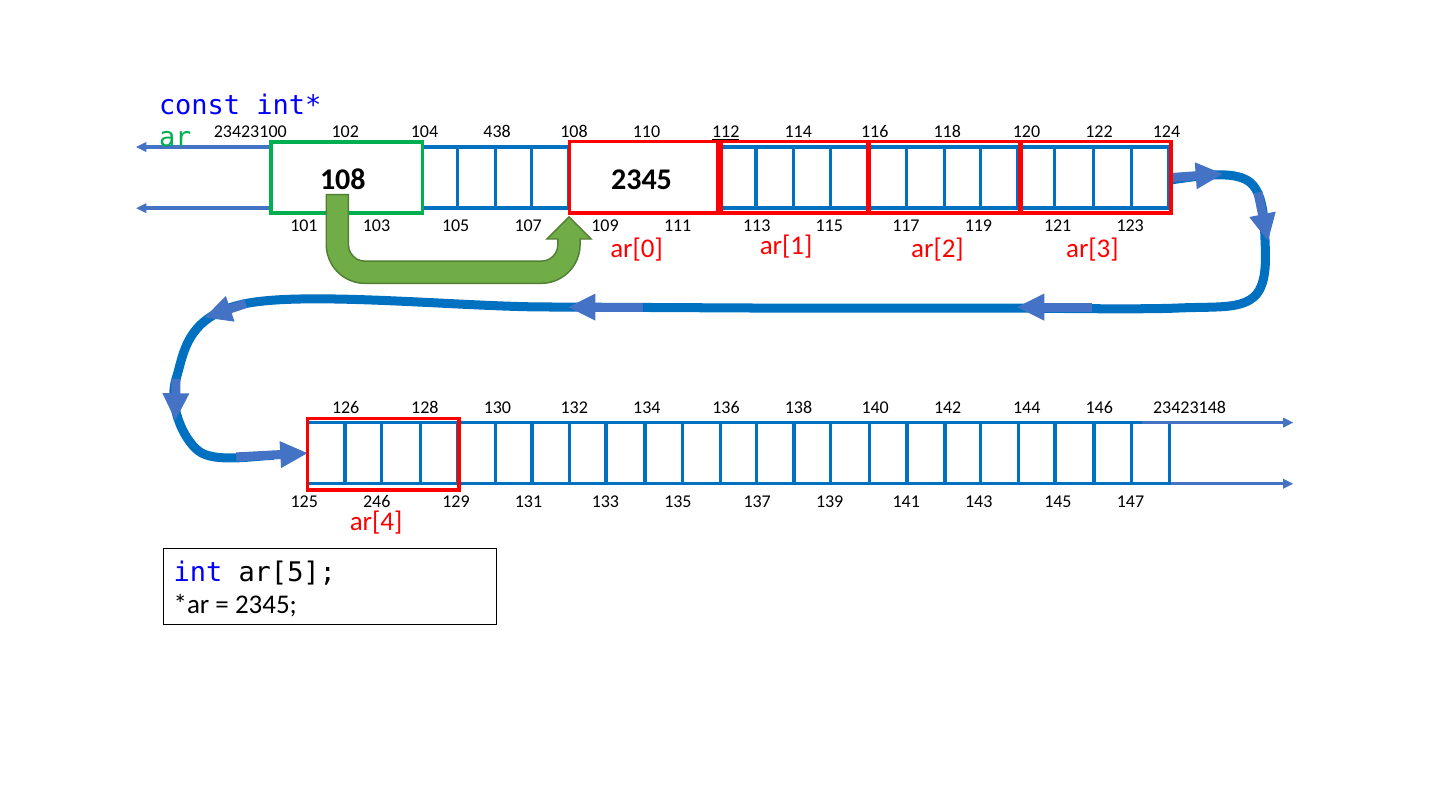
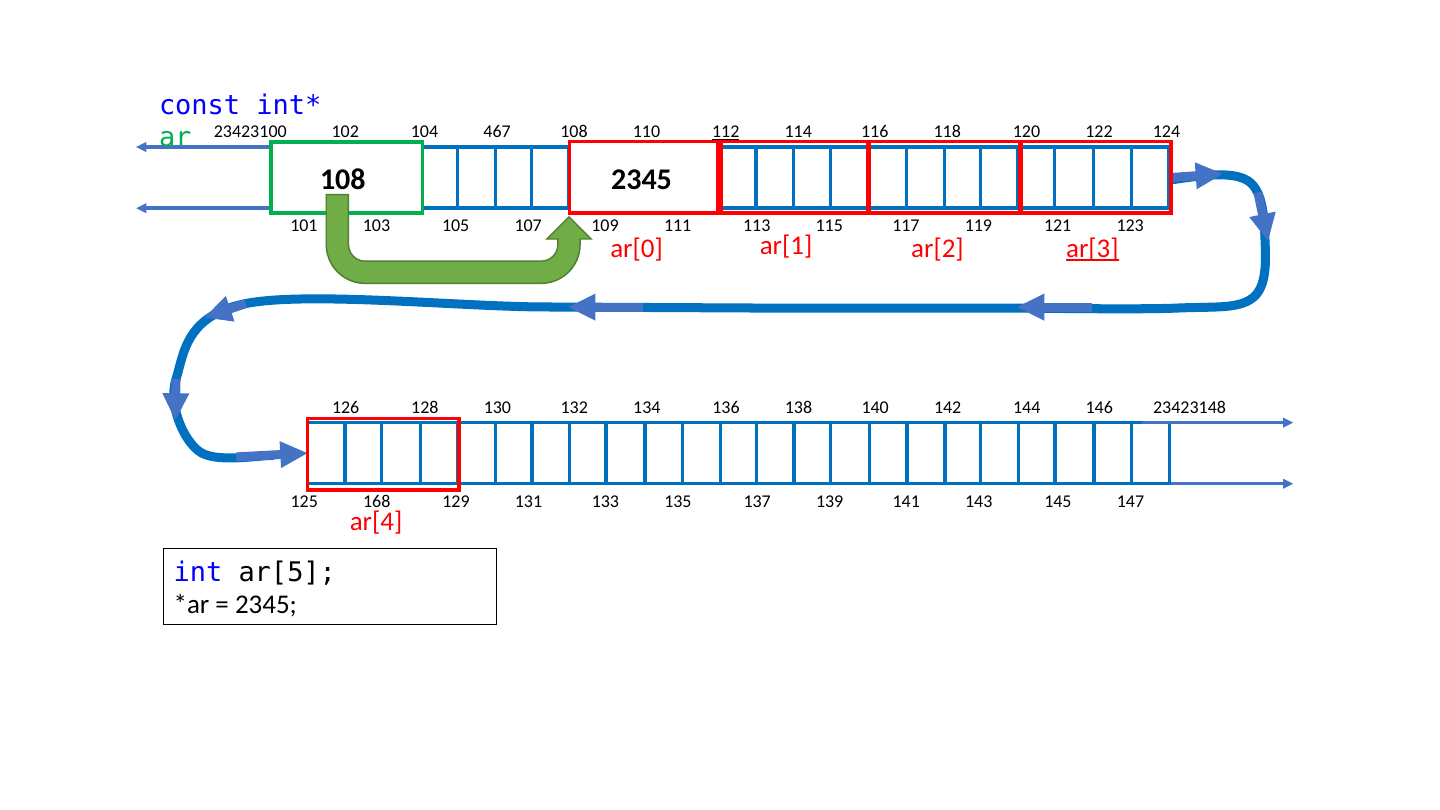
438: 438 -> 467
ar[3 underline: none -> present
246: 246 -> 168
